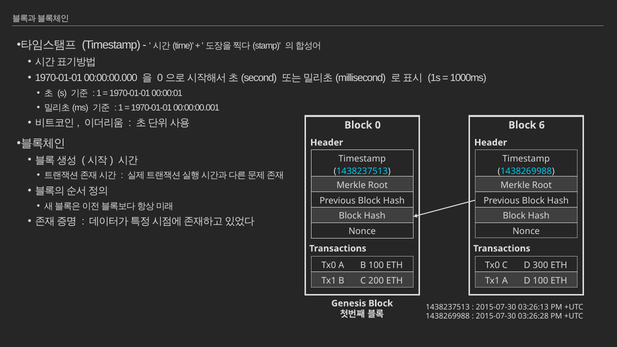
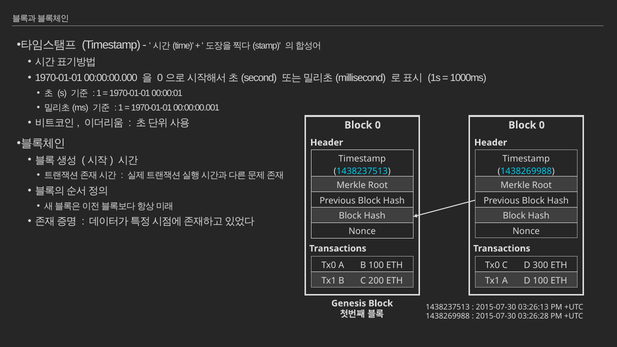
6 at (542, 125): 6 -> 0
